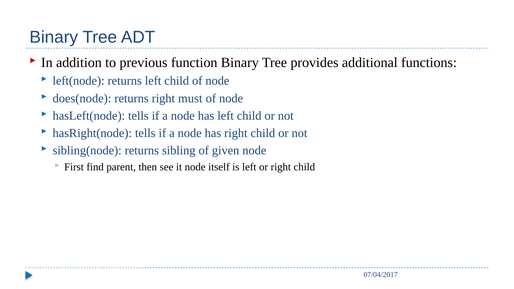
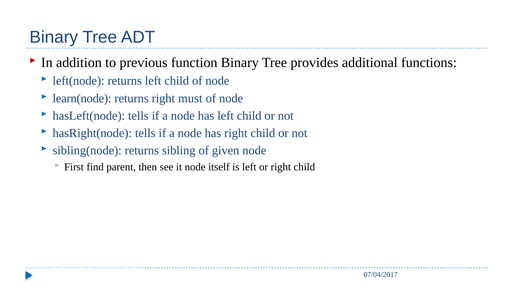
does(node: does(node -> learn(node
